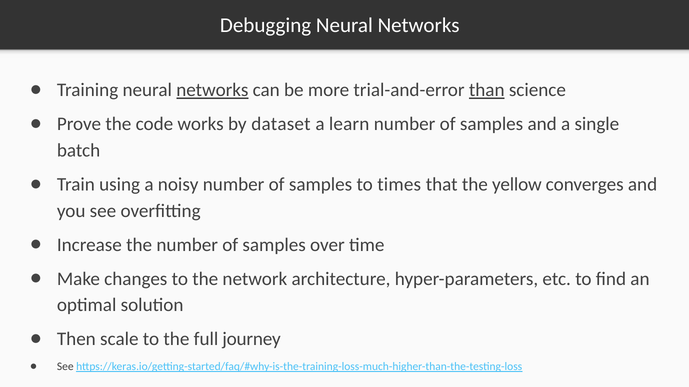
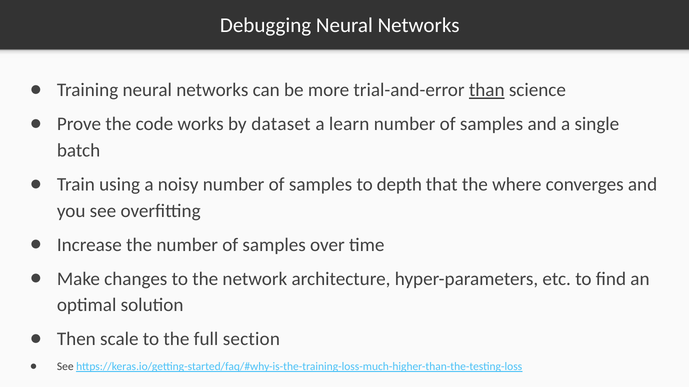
networks at (212, 90) underline: present -> none
times: times -> depth
yellow: yellow -> where
journey: journey -> section
